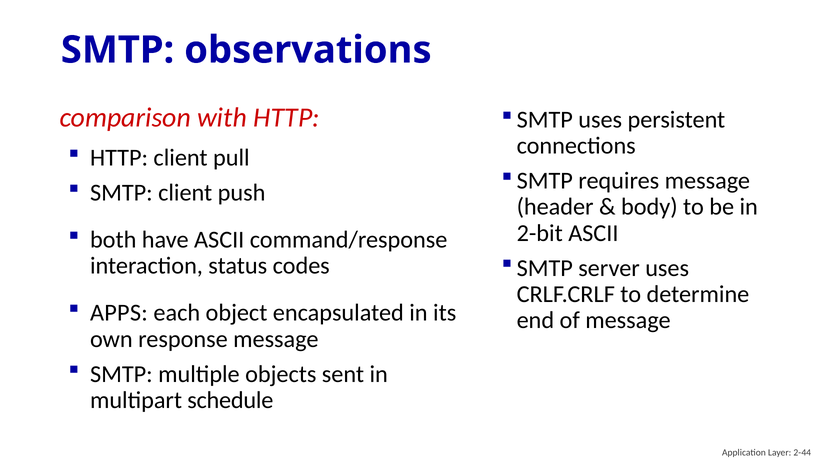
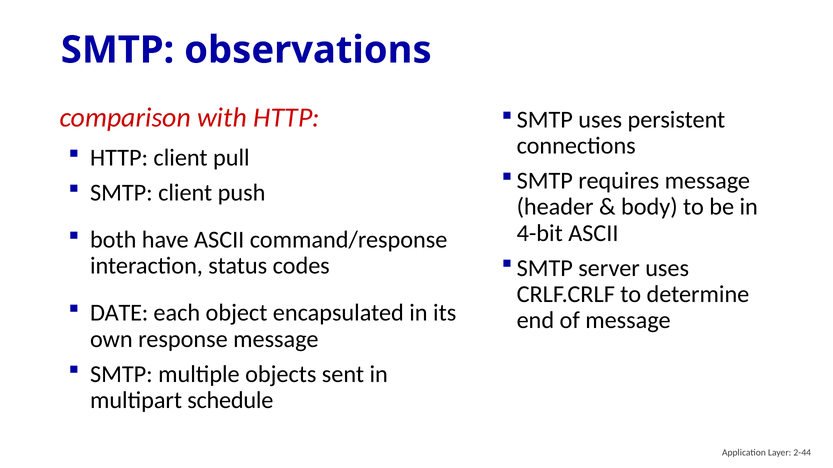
2-bit: 2-bit -> 4-bit
APPS: APPS -> DATE
